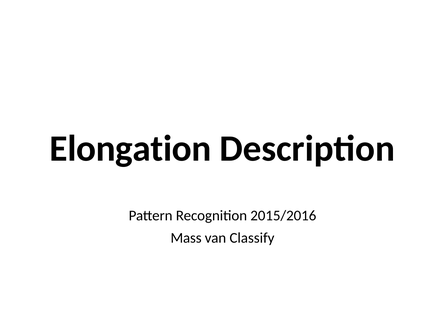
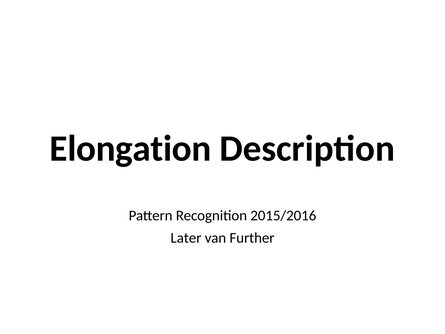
Mass: Mass -> Later
Classify: Classify -> Further
